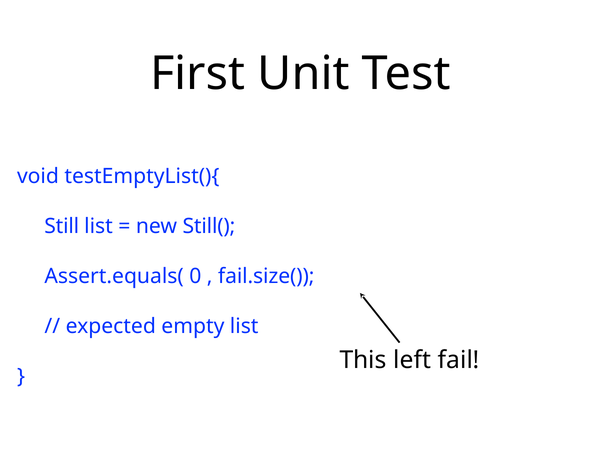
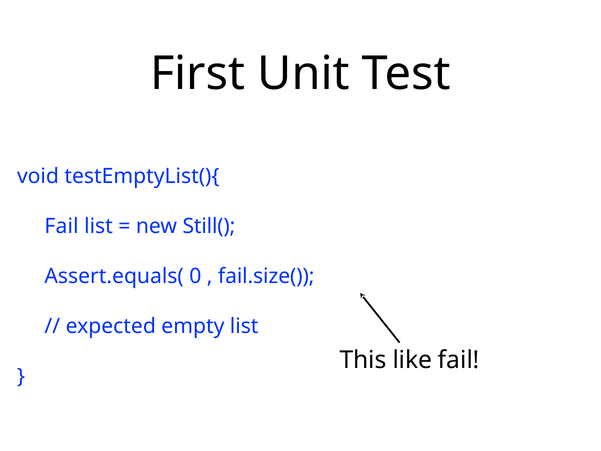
Still at (62, 226): Still -> Fail
left: left -> like
